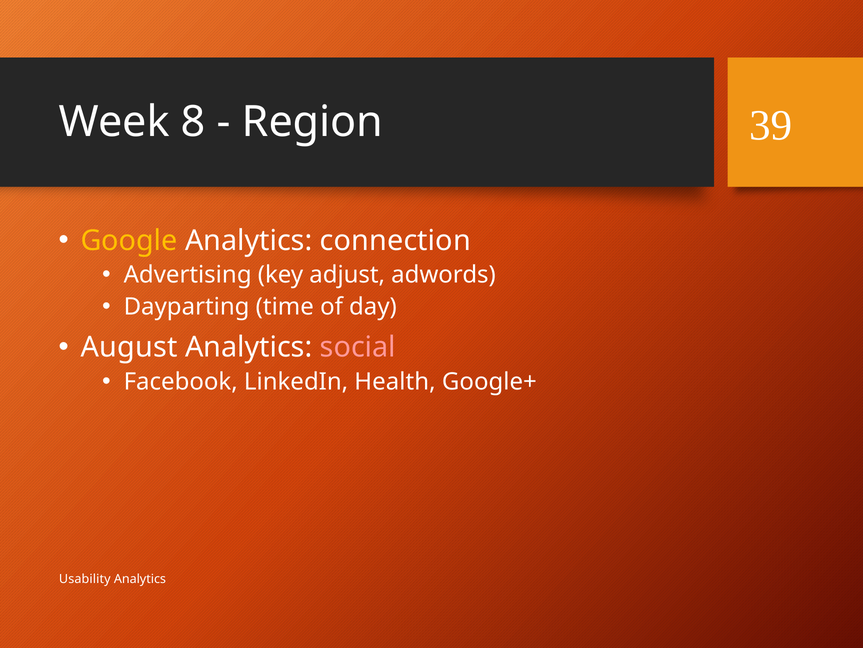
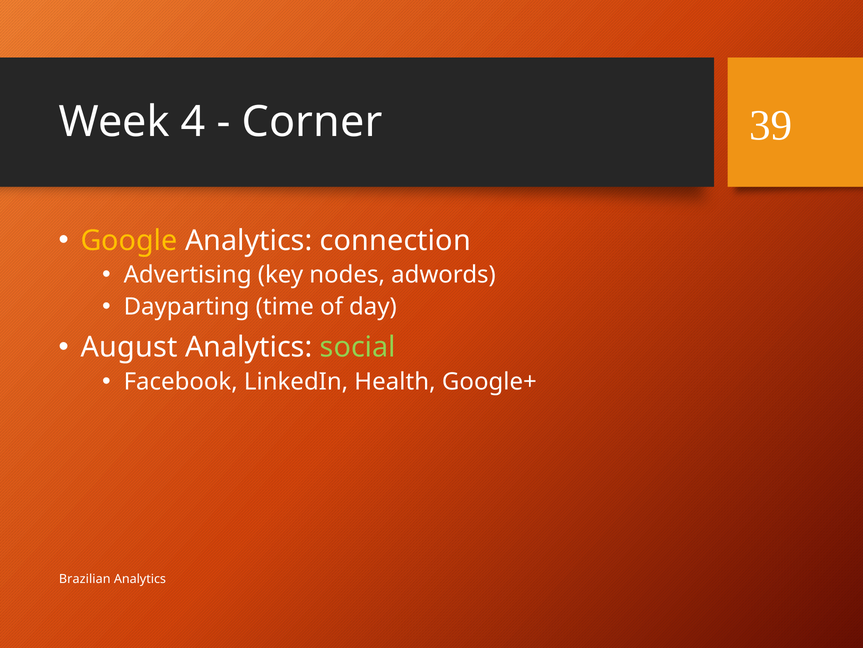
8: 8 -> 4
Region: Region -> Corner
adjust: adjust -> nodes
social colour: pink -> light green
Usability: Usability -> Brazilian
